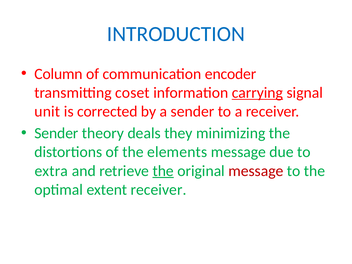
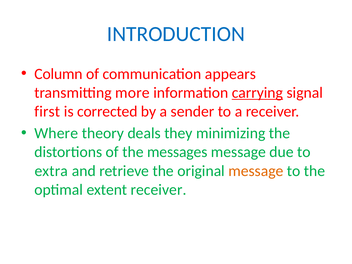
encoder: encoder -> appears
coset: coset -> more
unit: unit -> first
Sender at (56, 133): Sender -> Where
elements: elements -> messages
the at (163, 171) underline: present -> none
message at (256, 171) colour: red -> orange
